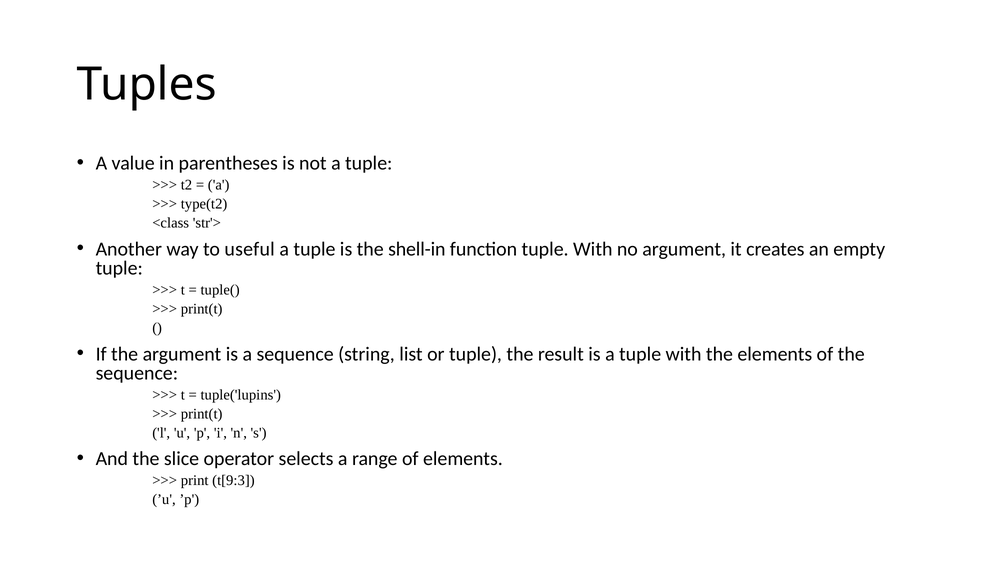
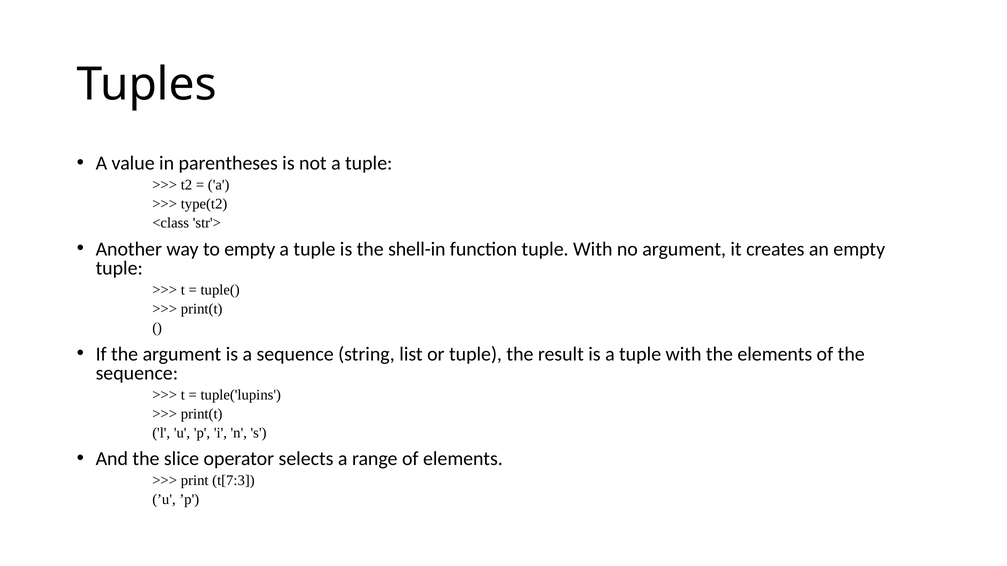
to useful: useful -> empty
t[9:3: t[9:3 -> t[7:3
